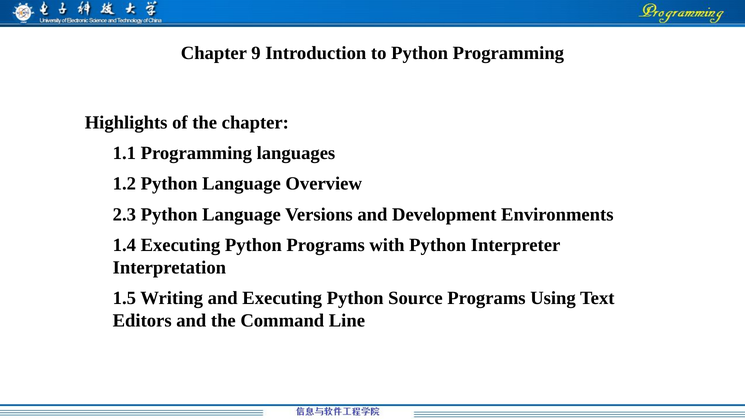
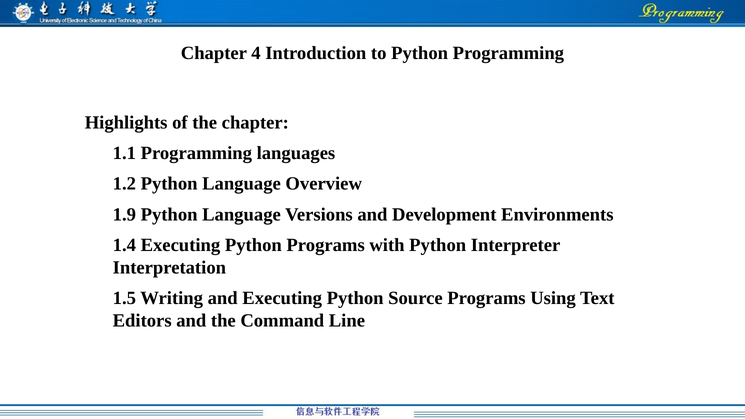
9: 9 -> 4
2.3: 2.3 -> 1.9
